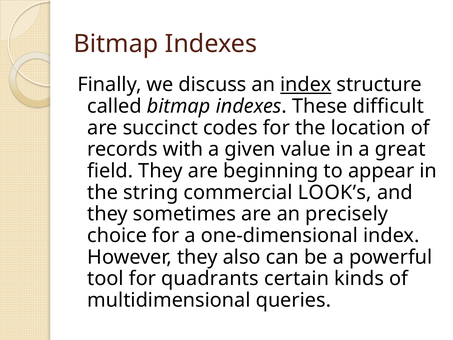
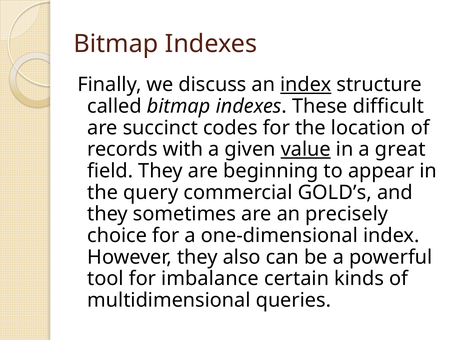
value underline: none -> present
string: string -> query
LOOK’s: LOOK’s -> GOLD’s
quadrants: quadrants -> imbalance
